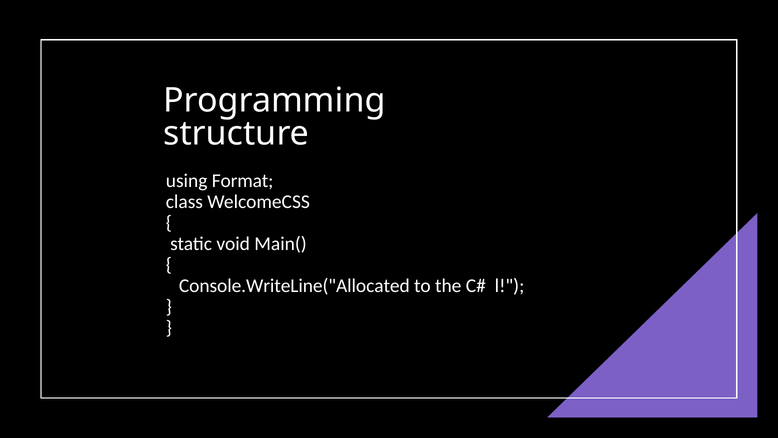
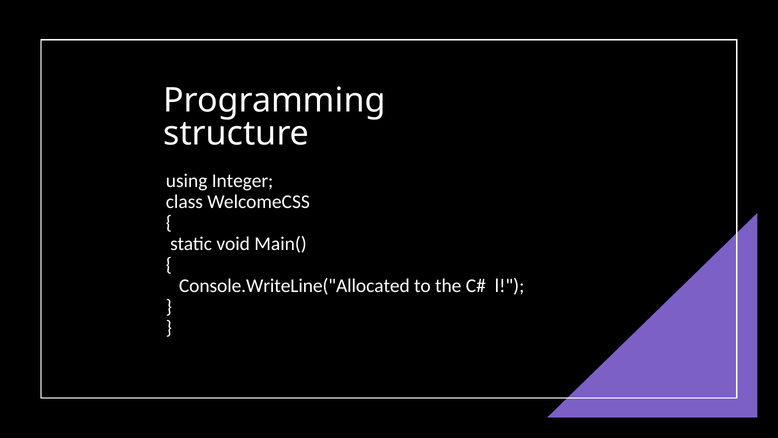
Format: Format -> Integer
